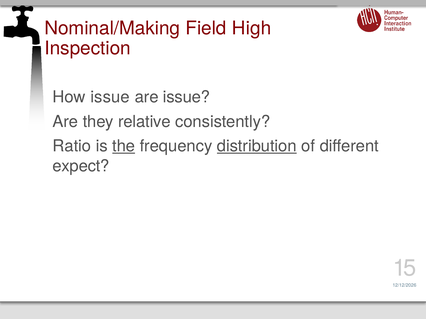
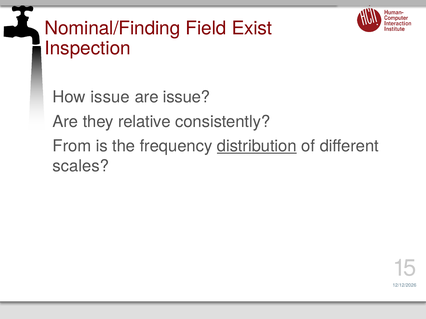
Nominal/Making: Nominal/Making -> Nominal/Finding
High: High -> Exist
Ratio: Ratio -> From
the underline: present -> none
expect: expect -> scales
